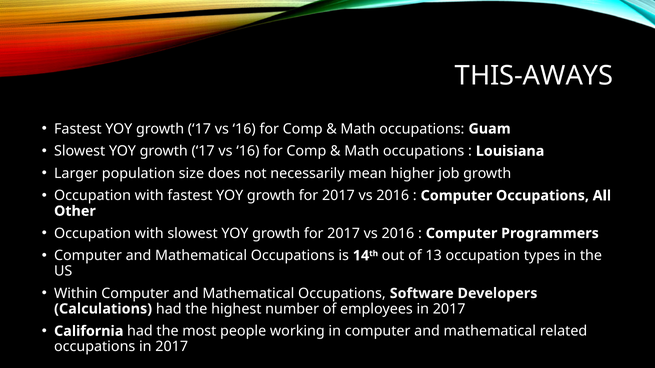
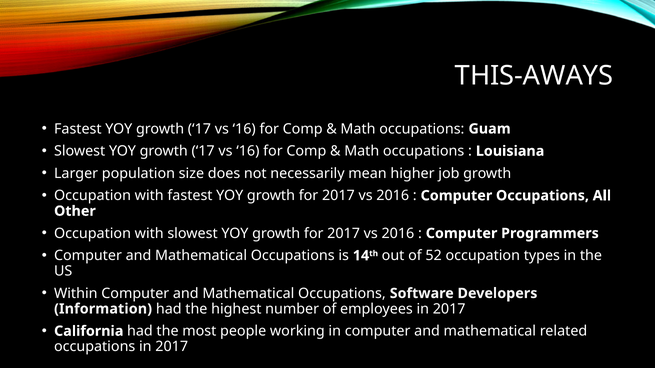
13: 13 -> 52
Calculations: Calculations -> Information
